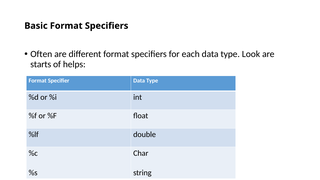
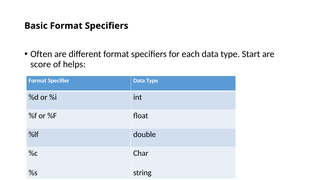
Look: Look -> Start
starts: starts -> score
